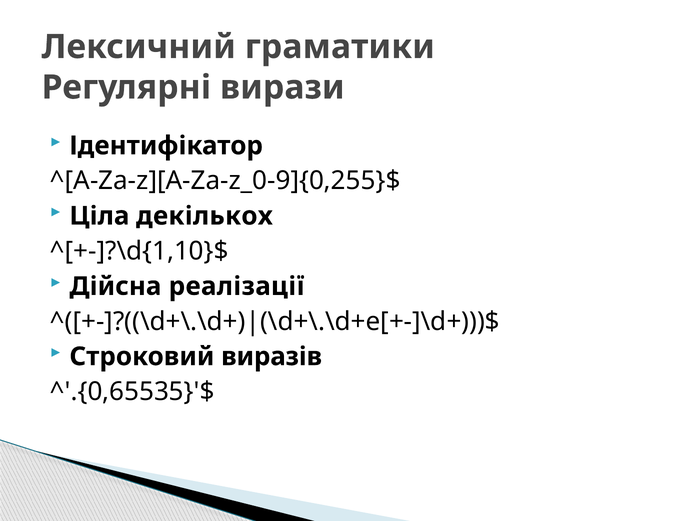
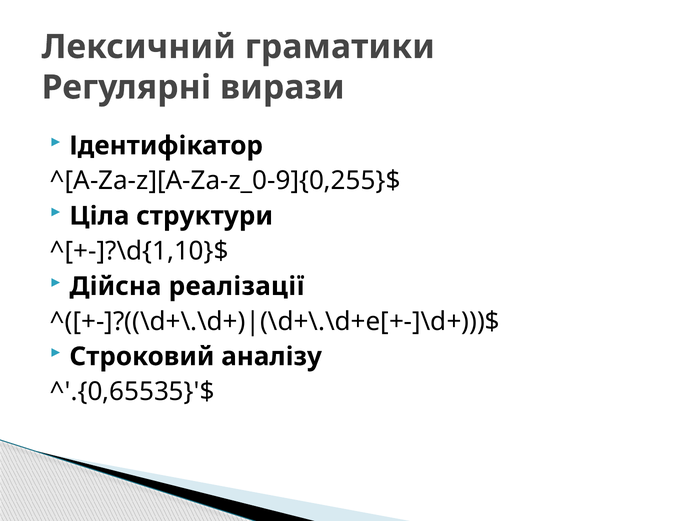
декількох: декількох -> структури
виразів: виразів -> аналізу
